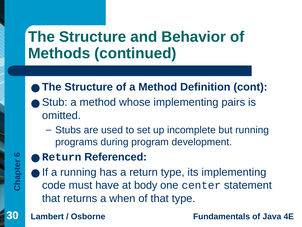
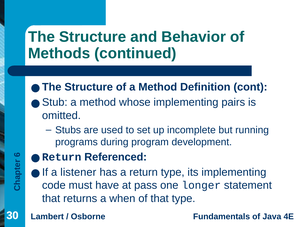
a running: running -> listener
body: body -> pass
center: center -> longer
